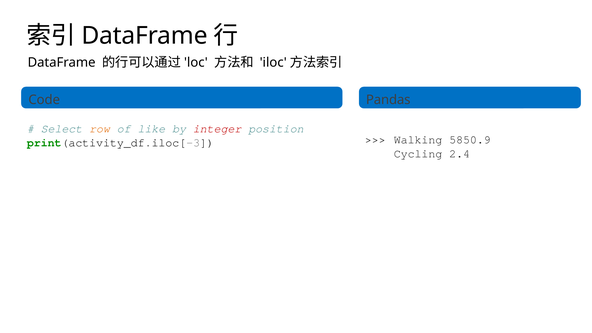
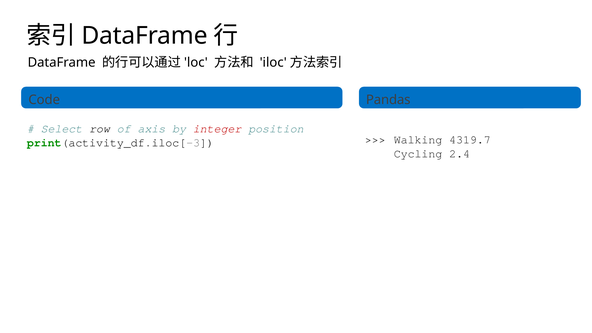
row colour: orange -> black
like: like -> axis
5850.9: 5850.9 -> 4319.7
